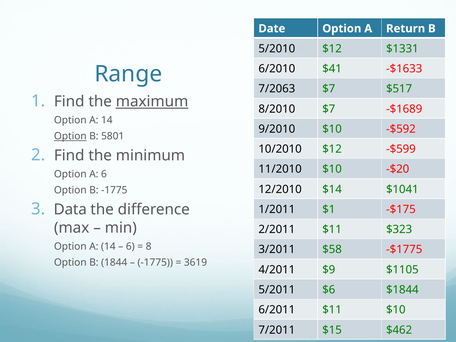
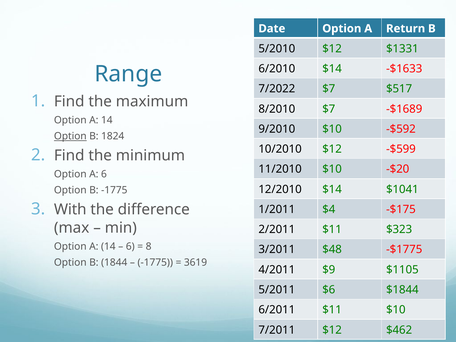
6/2010 $41: $41 -> $14
7/2063: 7/2063 -> 7/2022
maximum underline: present -> none
5801: 5801 -> 1824
Data: Data -> With
$1: $1 -> $4
$58: $58 -> $48
7/2011 $15: $15 -> $12
